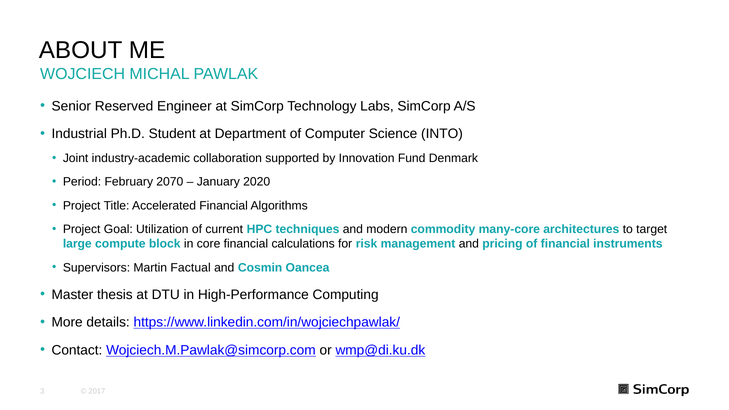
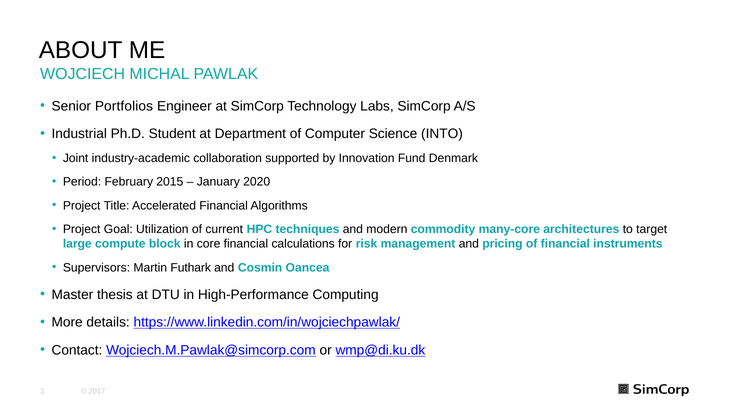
Reserved: Reserved -> Portfolios
2070: 2070 -> 2015
Factual: Factual -> Futhark
